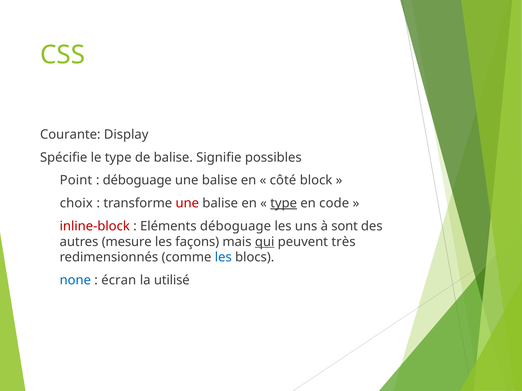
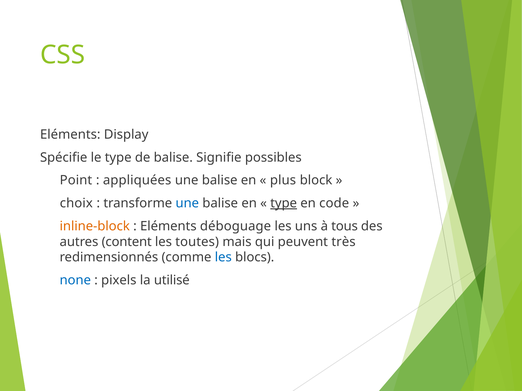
Courante at (70, 135): Courante -> Eléments
déboguage at (137, 181): déboguage -> appliquées
côté: côté -> plus
une at (187, 203) colour: red -> blue
inline-block colour: red -> orange
sont: sont -> tous
mesure: mesure -> content
façons: façons -> toutes
qui underline: present -> none
écran: écran -> pixels
